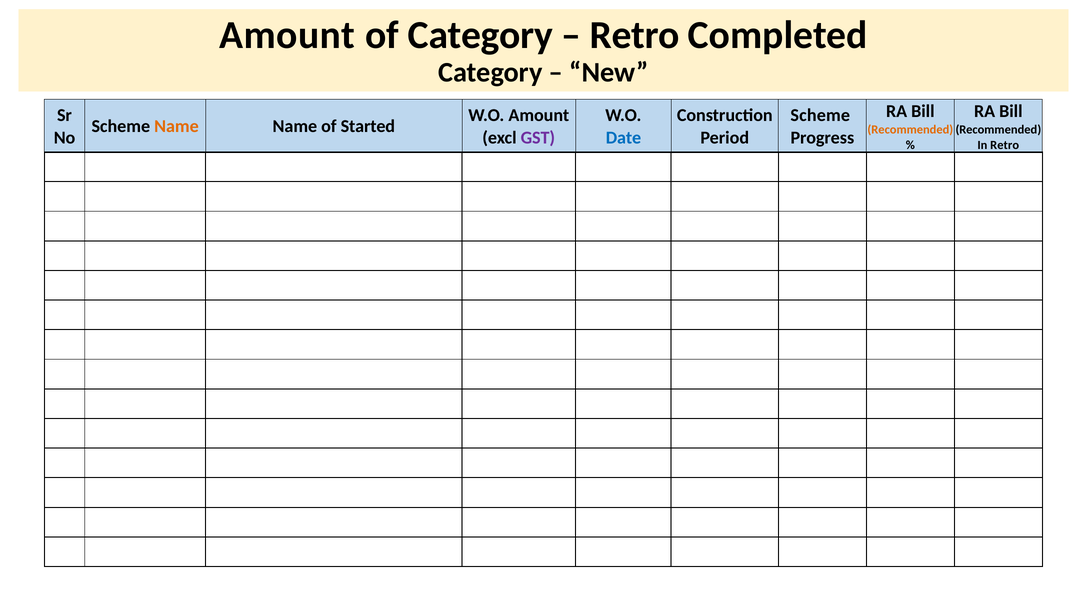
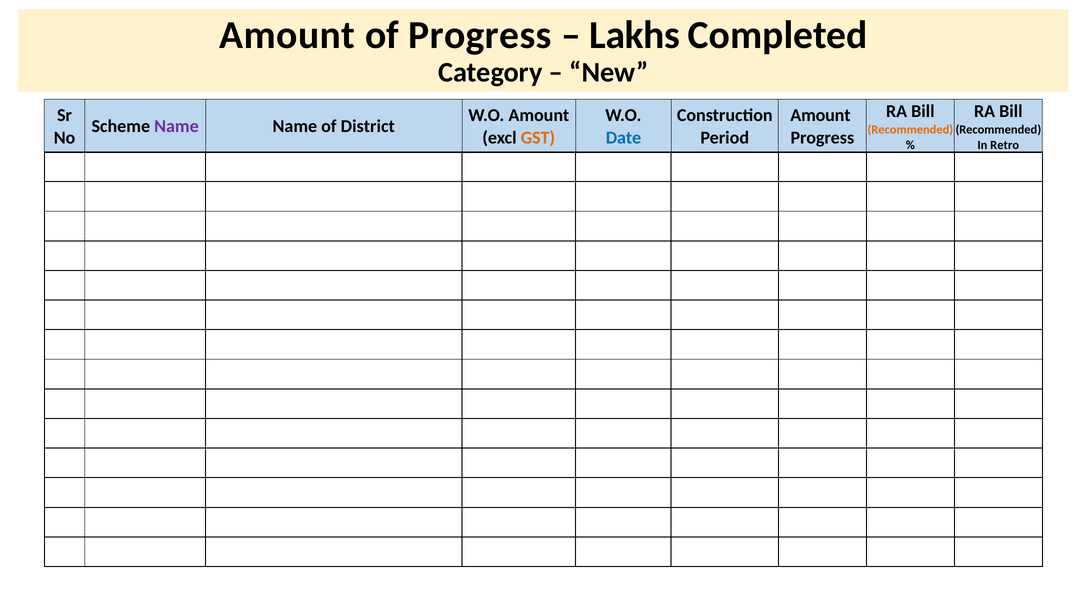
of Category: Category -> Progress
Retro at (635, 35): Retro -> Lakhs
Scheme at (820, 116): Scheme -> Amount
Name at (176, 127) colour: orange -> purple
Started: Started -> District
GST colour: purple -> orange
